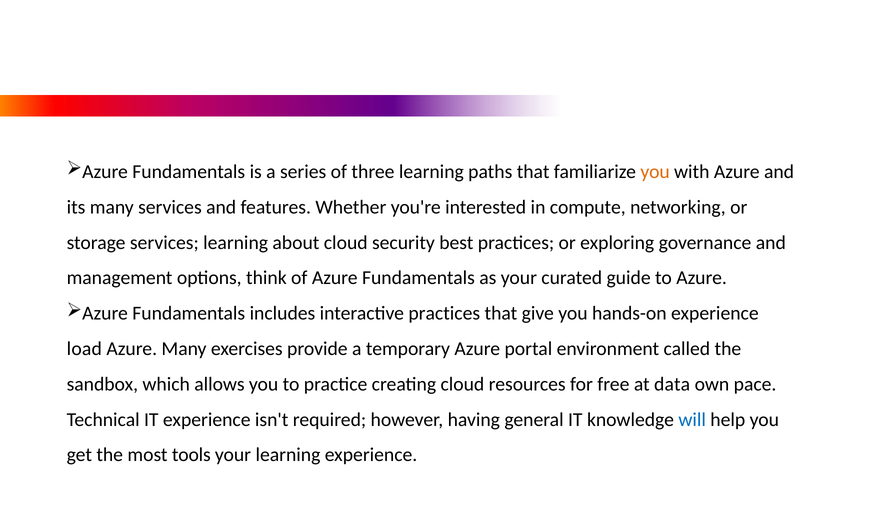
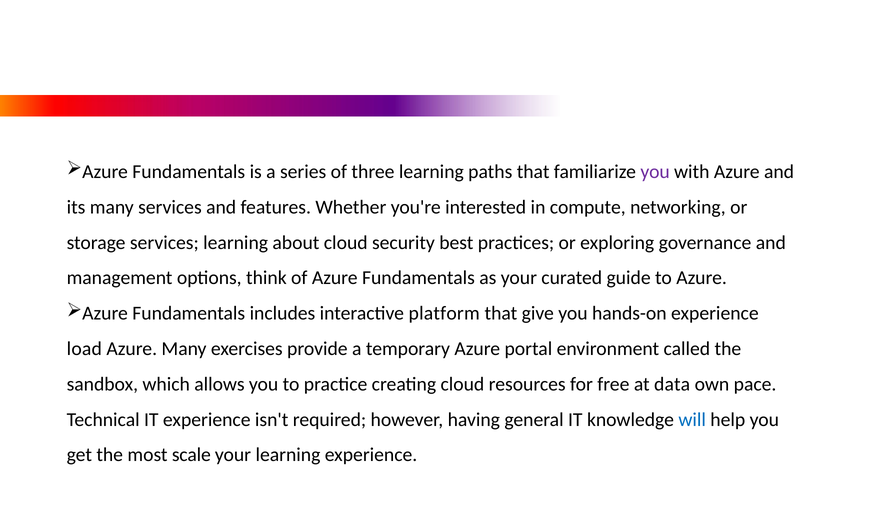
you at (655, 172) colour: orange -> purple
interactive practices: practices -> platform
tools: tools -> scale
